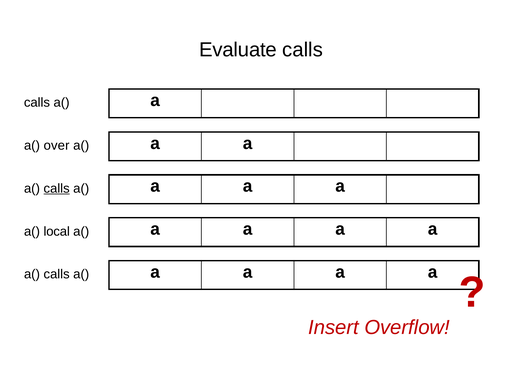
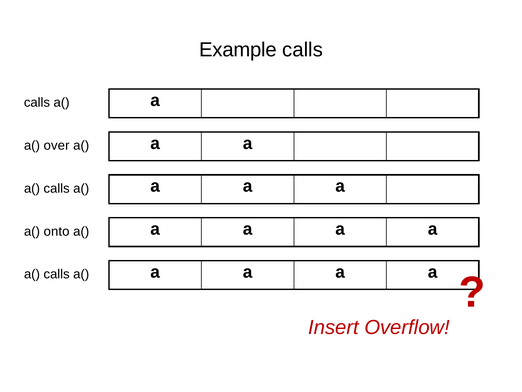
Evaluate: Evaluate -> Example
calls at (57, 188) underline: present -> none
local: local -> onto
